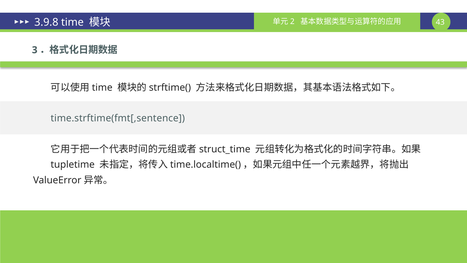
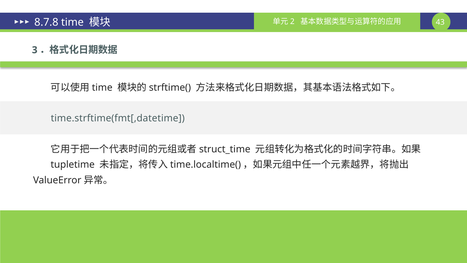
3.9.8: 3.9.8 -> 8.7.8
time.strftime(fmt[,sentence: time.strftime(fmt[,sentence -> time.strftime(fmt[,datetime
